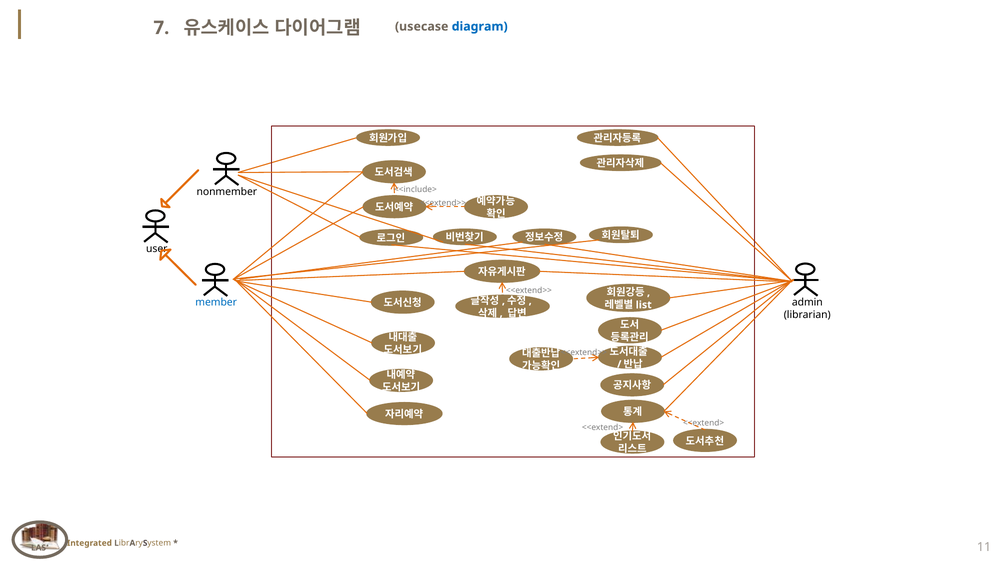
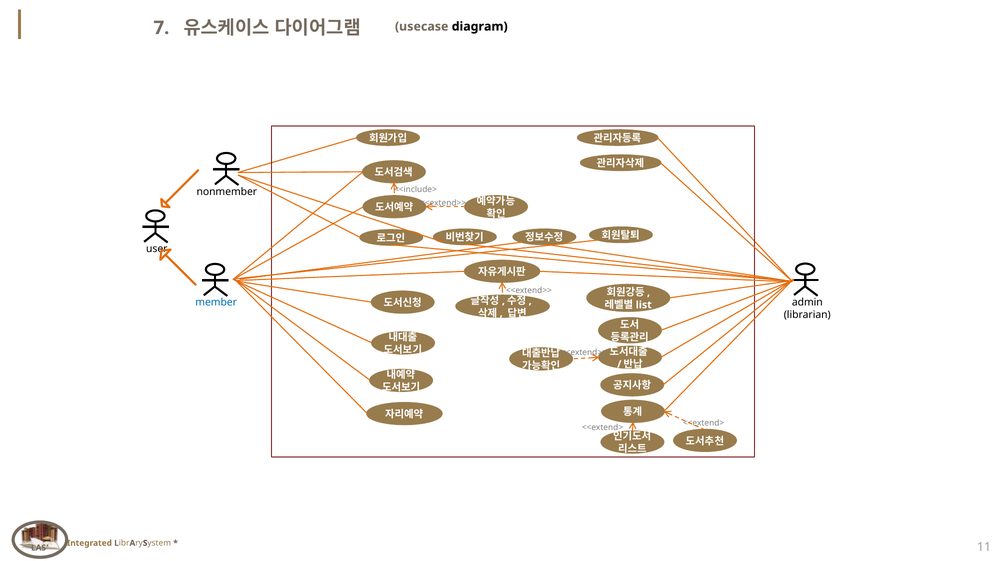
diagram colour: blue -> black
